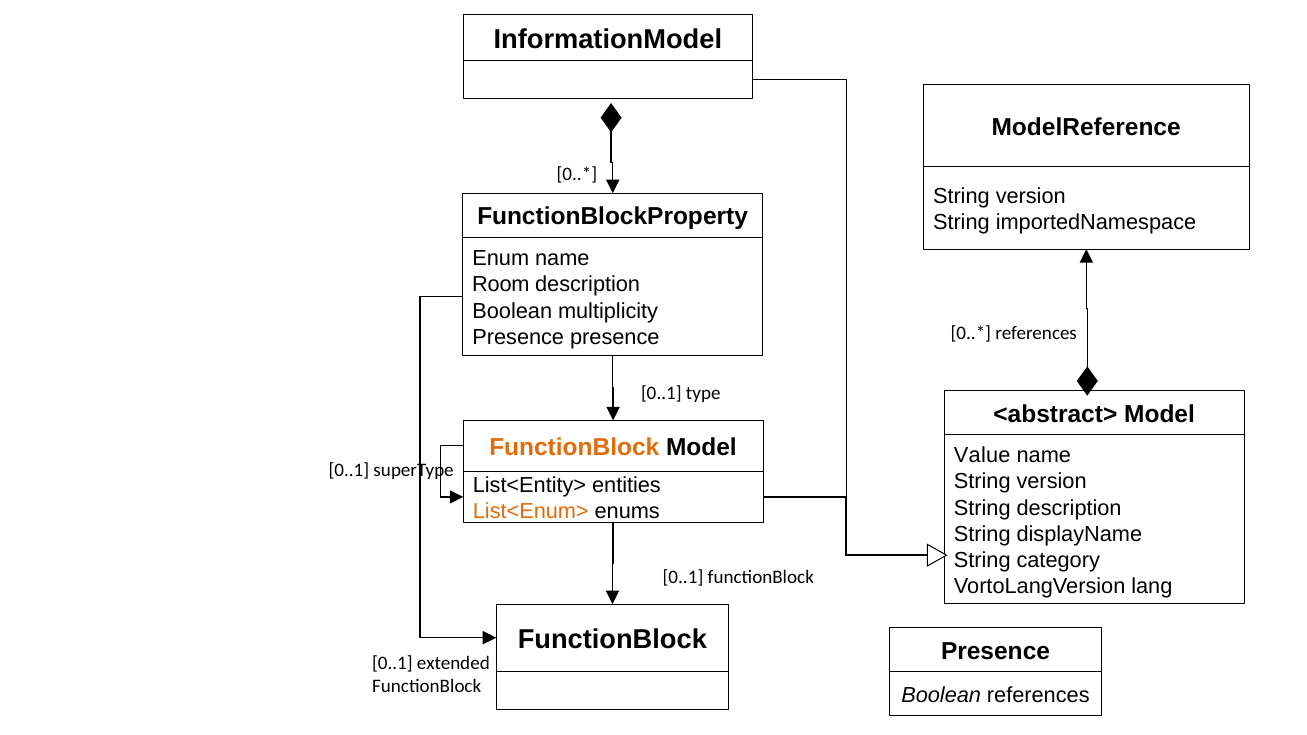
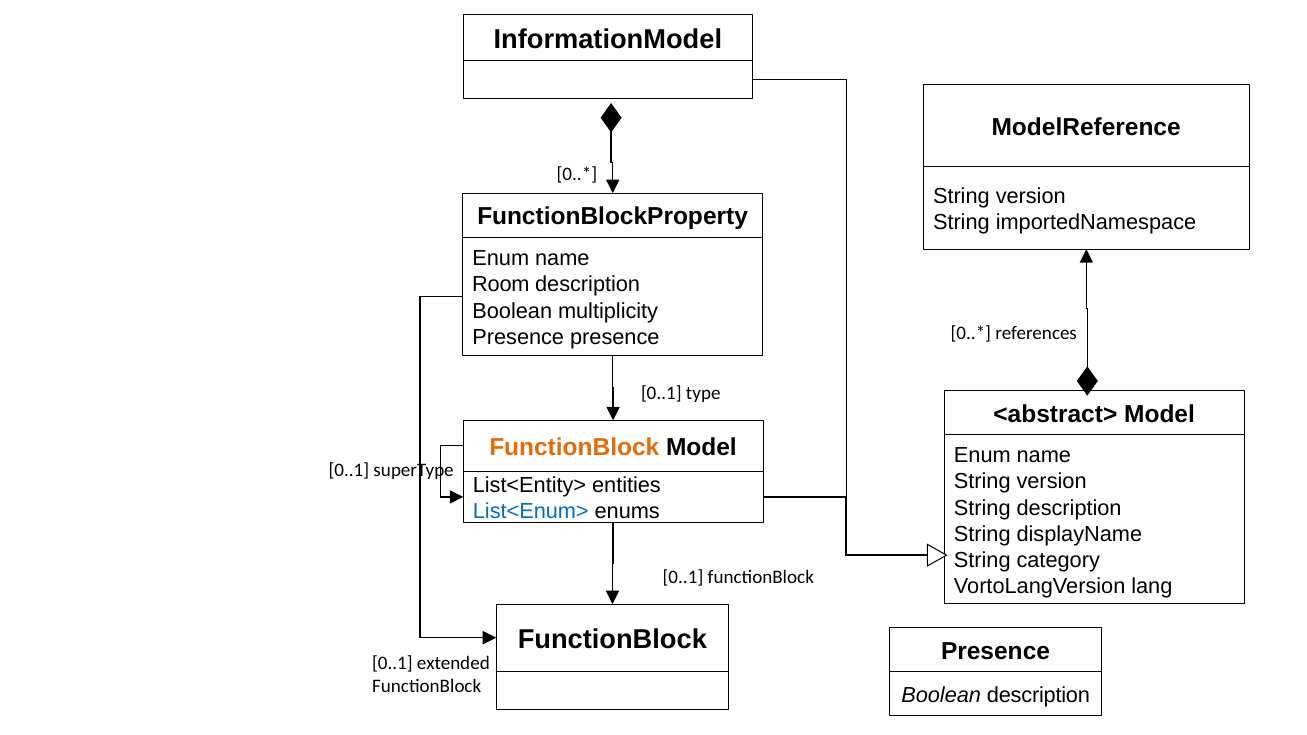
Value at (982, 456): Value -> Enum
List<Enum> colour: orange -> blue
Boolean references: references -> description
